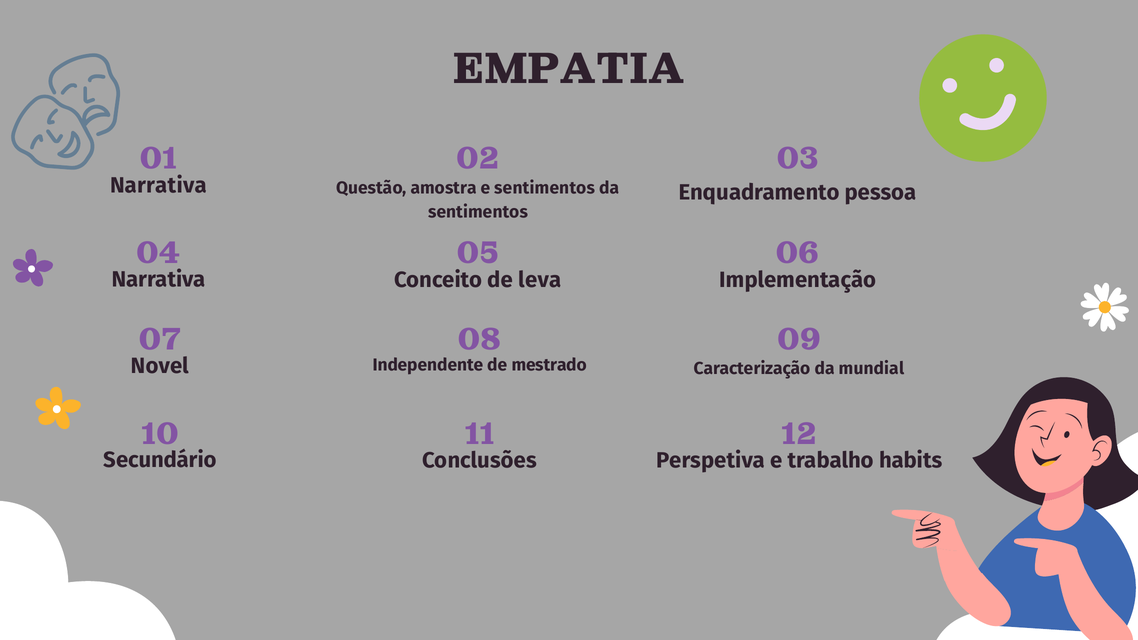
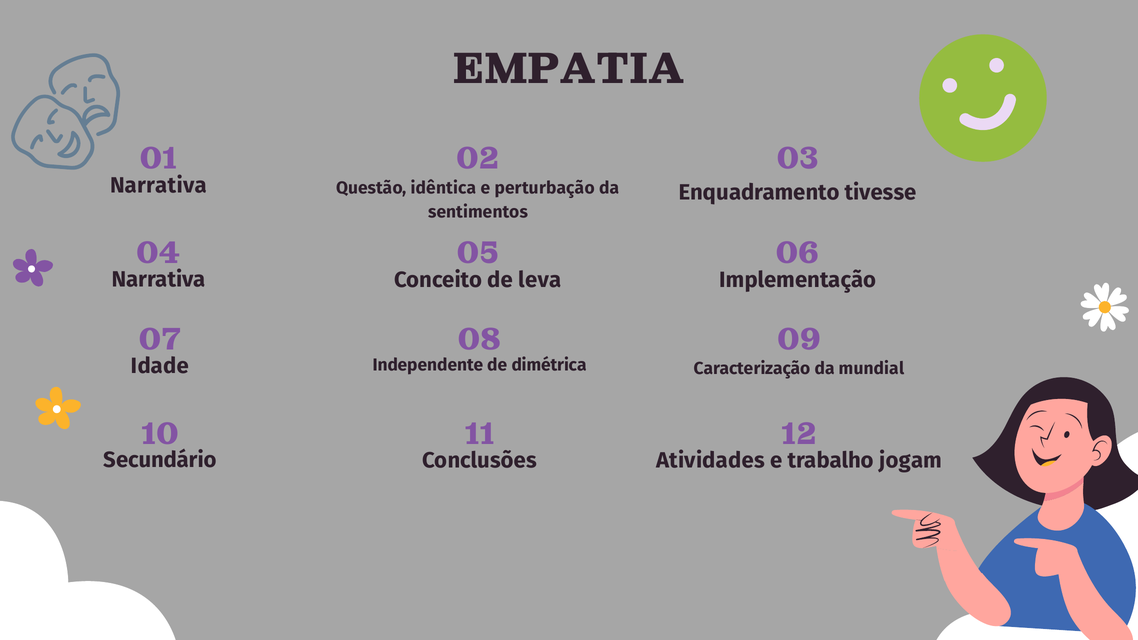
amostra: amostra -> idêntica
e sentimentos: sentimentos -> perturbação
pessoa: pessoa -> tivesse
Novel: Novel -> Idade
mestrado: mestrado -> dimétrica
Perspetiva: Perspetiva -> Atividades
habits: habits -> jogam
